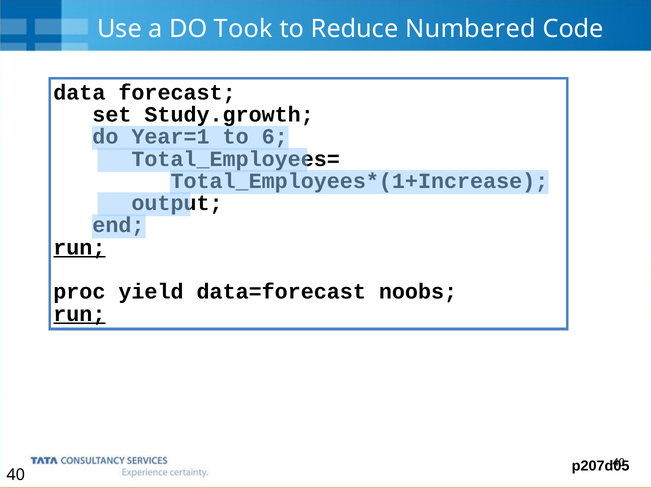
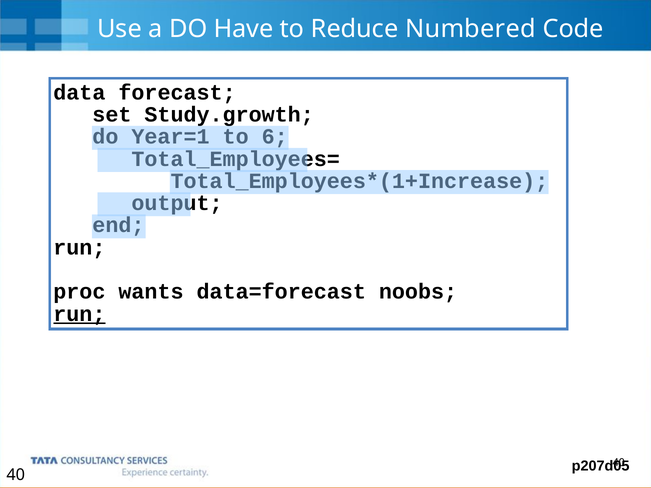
Took: Took -> Have
run at (79, 248) underline: present -> none
yield: yield -> wants
